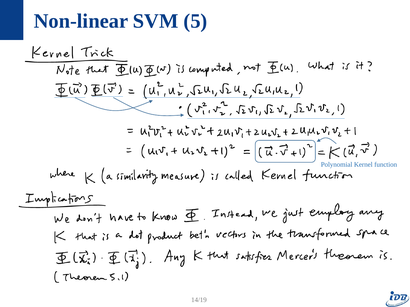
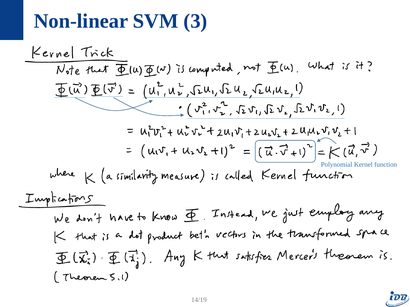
5: 5 -> 3
